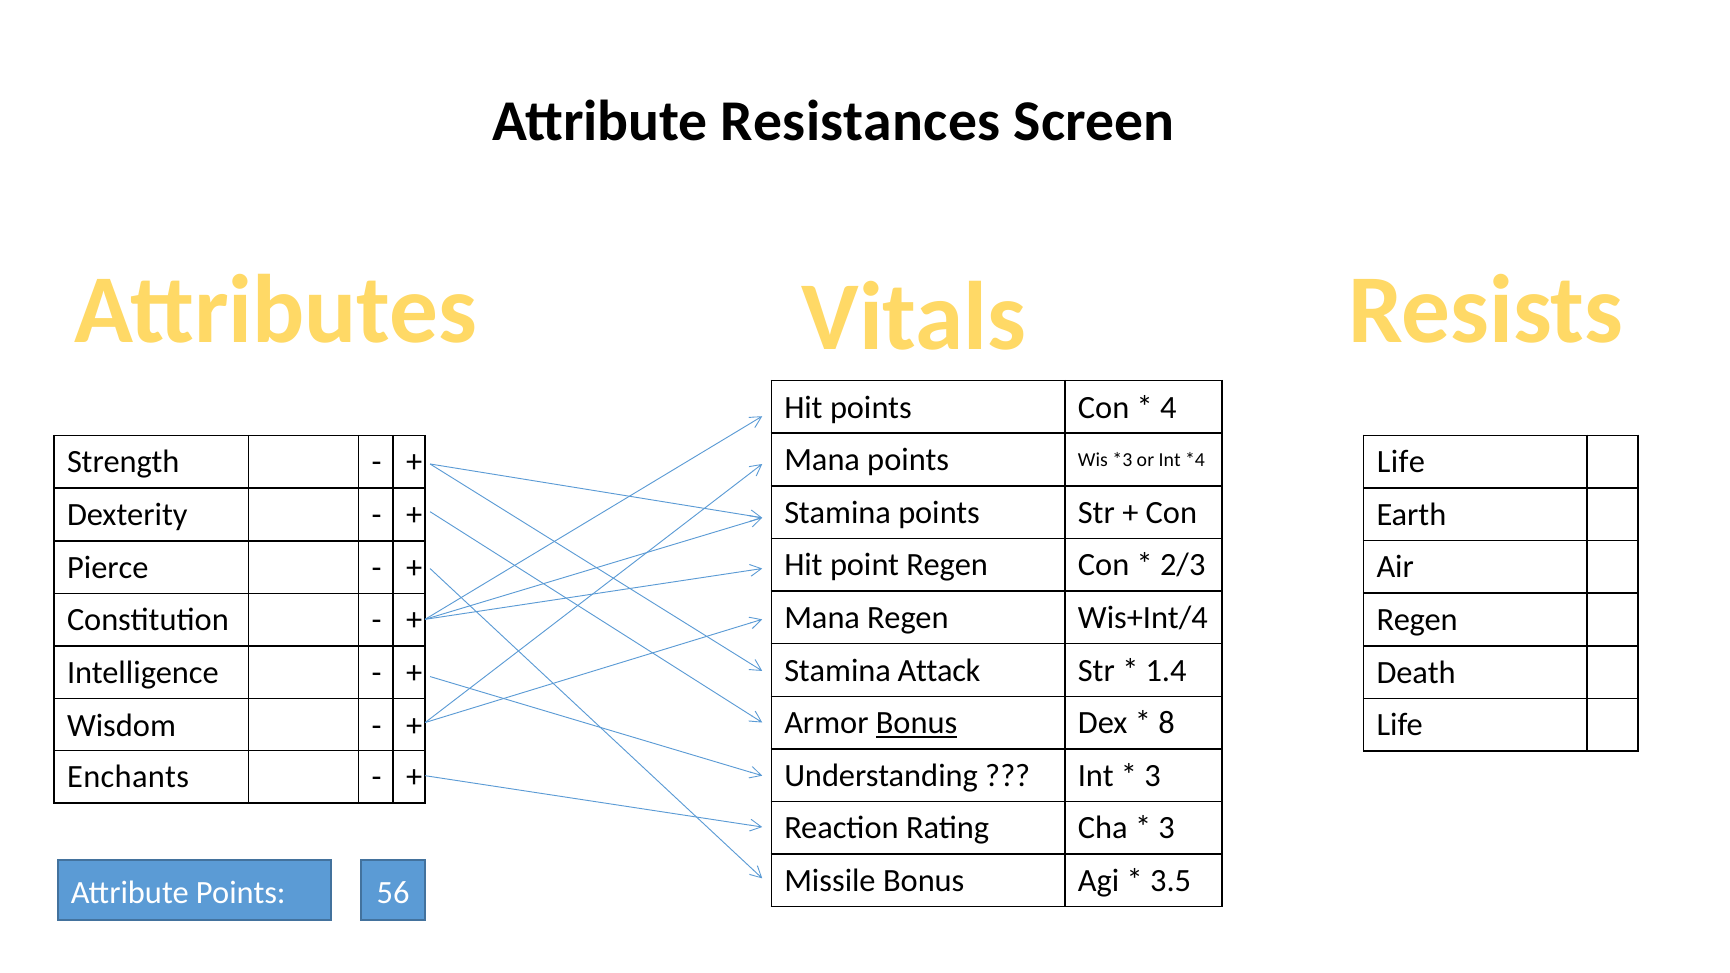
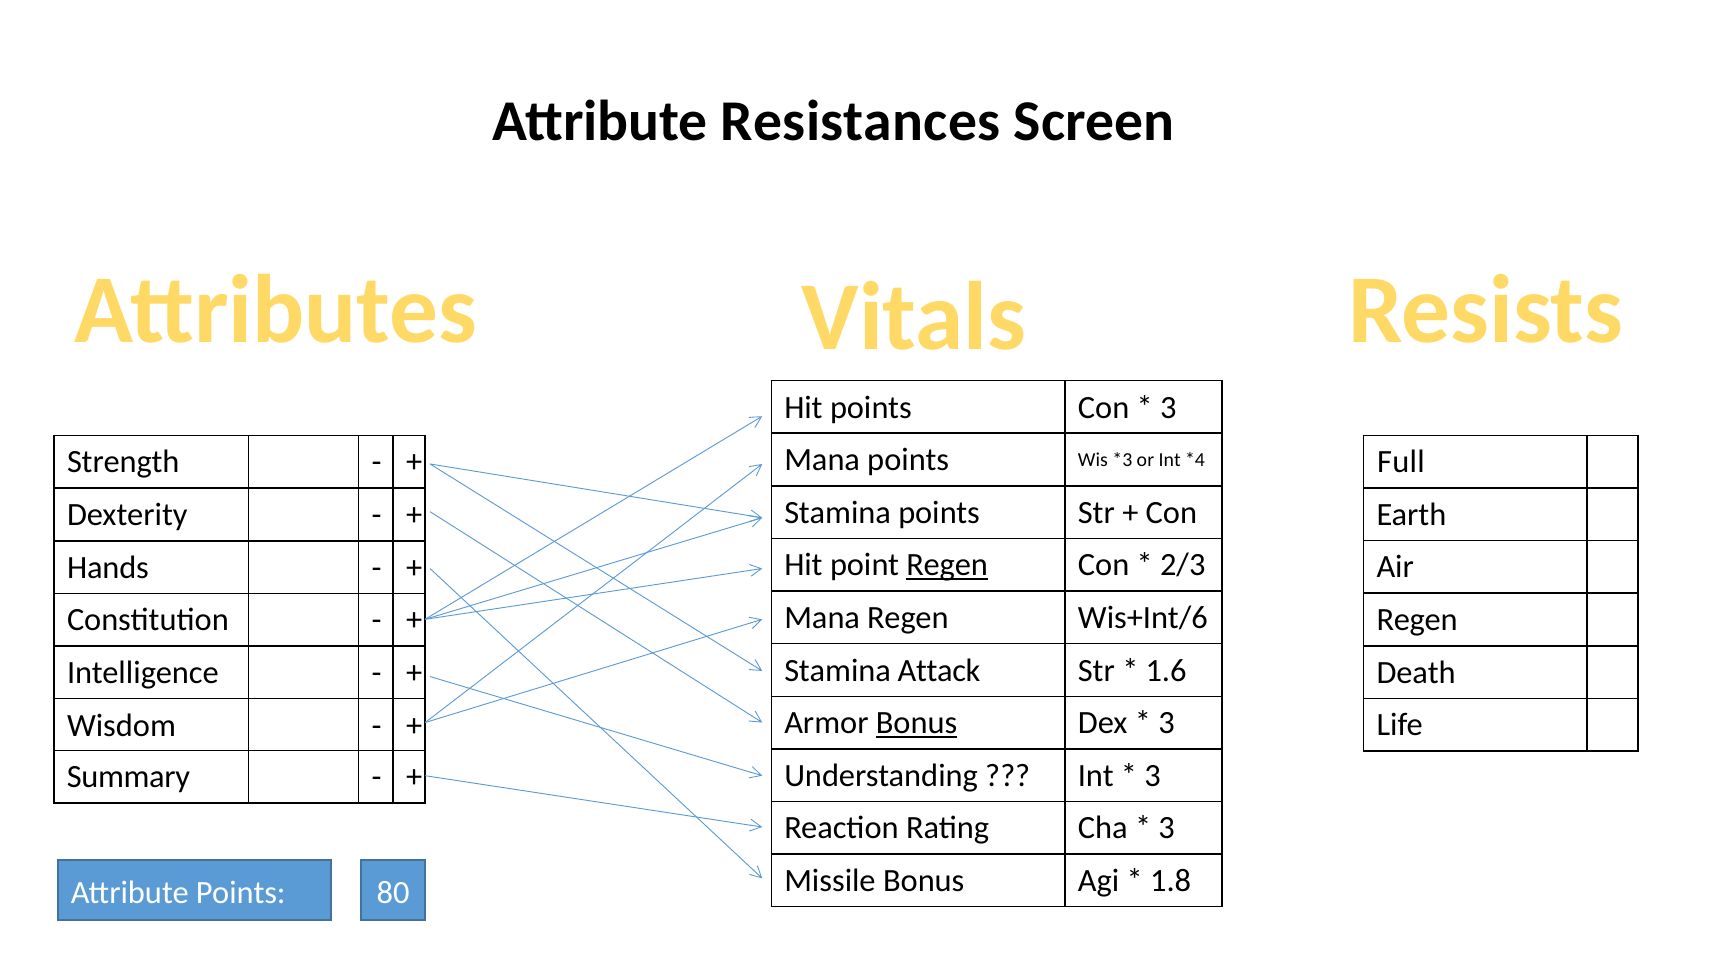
4 at (1168, 407): 4 -> 3
Life at (1401, 462): Life -> Full
Regen at (947, 565) underline: none -> present
Pierce: Pierce -> Hands
Wis+Int/4: Wis+Int/4 -> Wis+Int/6
1.4: 1.4 -> 1.6
8 at (1167, 723): 8 -> 3
Enchants: Enchants -> Summary
3.5: 3.5 -> 1.8
56: 56 -> 80
